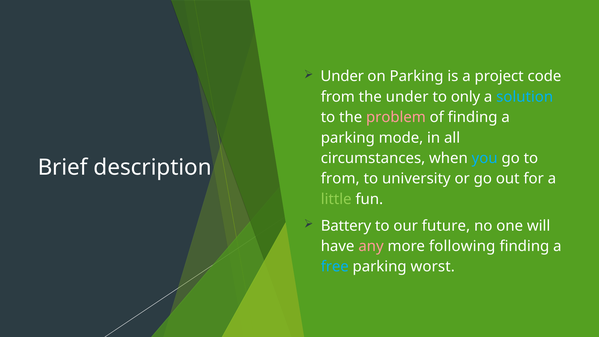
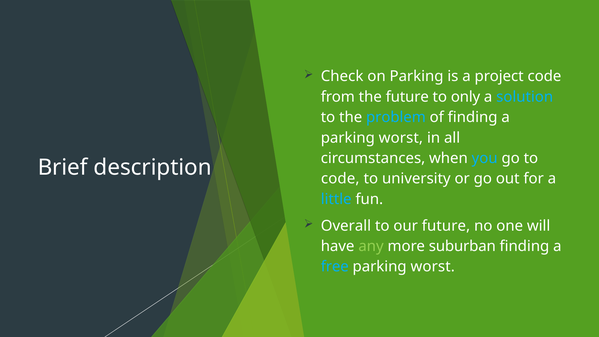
Under at (342, 76): Under -> Check
the under: under -> future
problem colour: pink -> light blue
mode at (401, 138): mode -> worst
from at (340, 179): from -> code
little colour: light green -> light blue
Battery: Battery -> Overall
any colour: pink -> light green
following: following -> suburban
